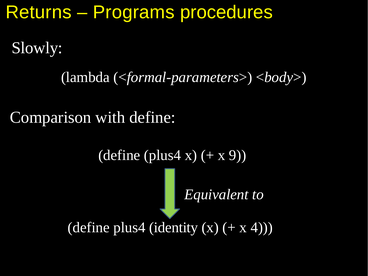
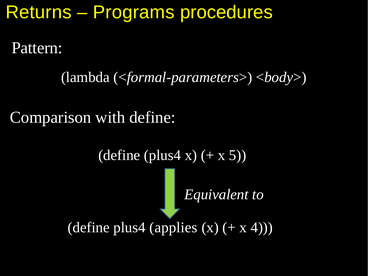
Slowly: Slowly -> Pattern
9: 9 -> 5
identity: identity -> applies
